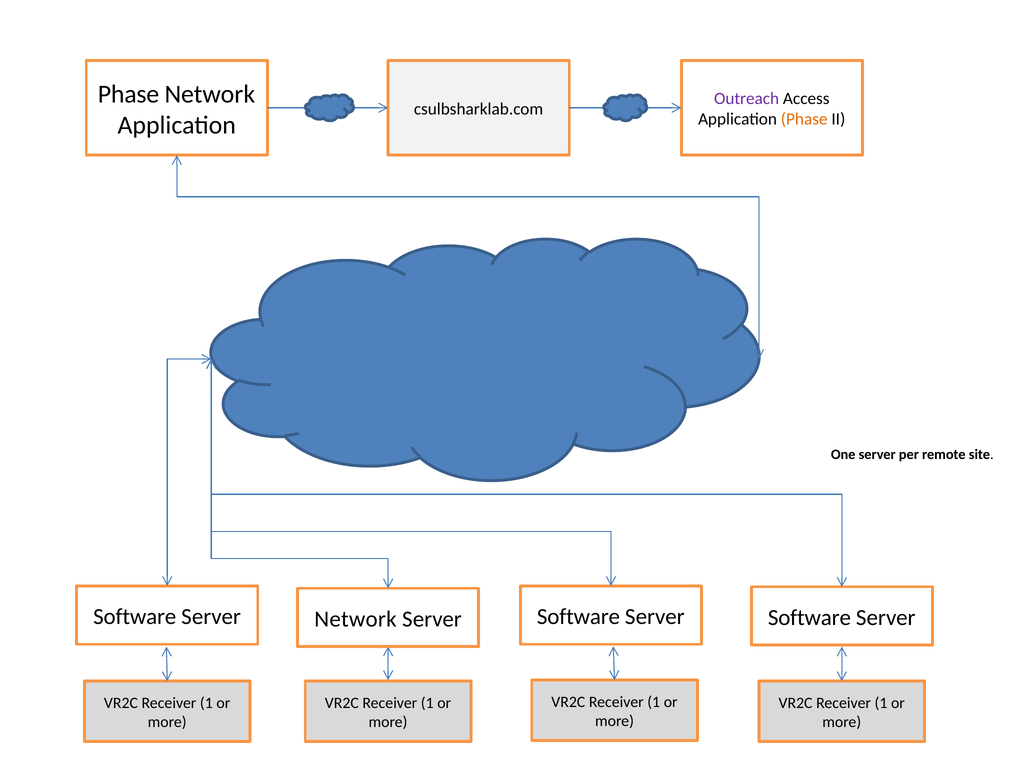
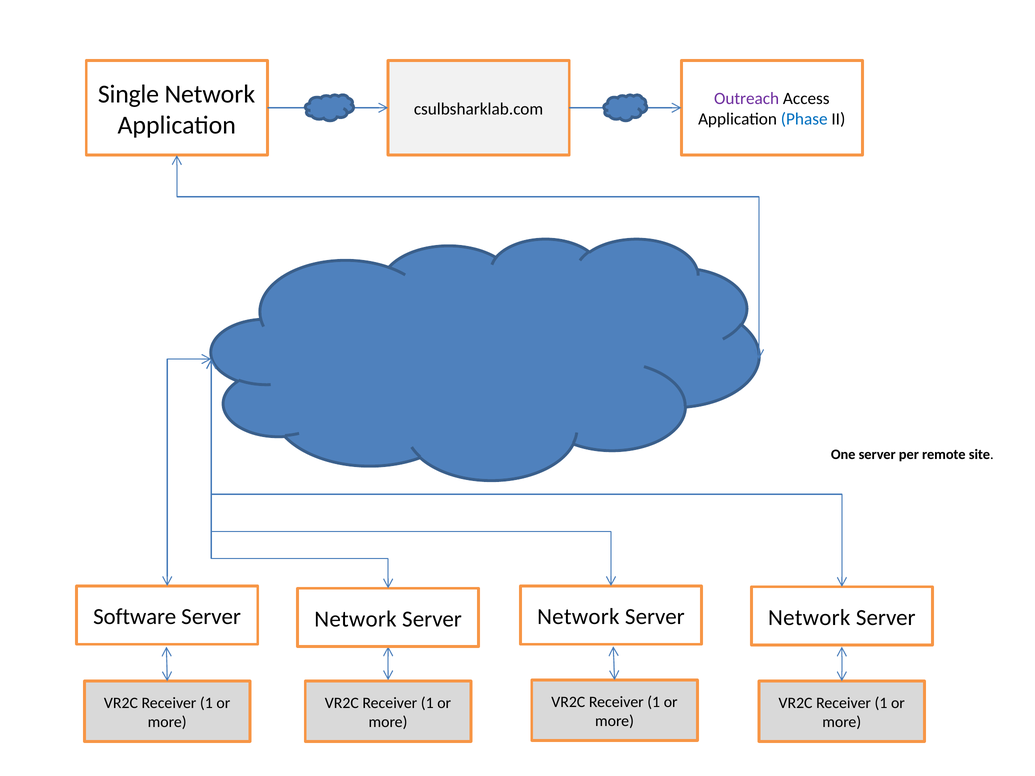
Phase at (129, 94): Phase -> Single
Phase at (804, 119) colour: orange -> blue
Software at (579, 617): Software -> Network
Software at (809, 618): Software -> Network
